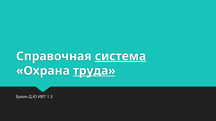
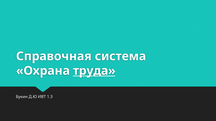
система underline: present -> none
